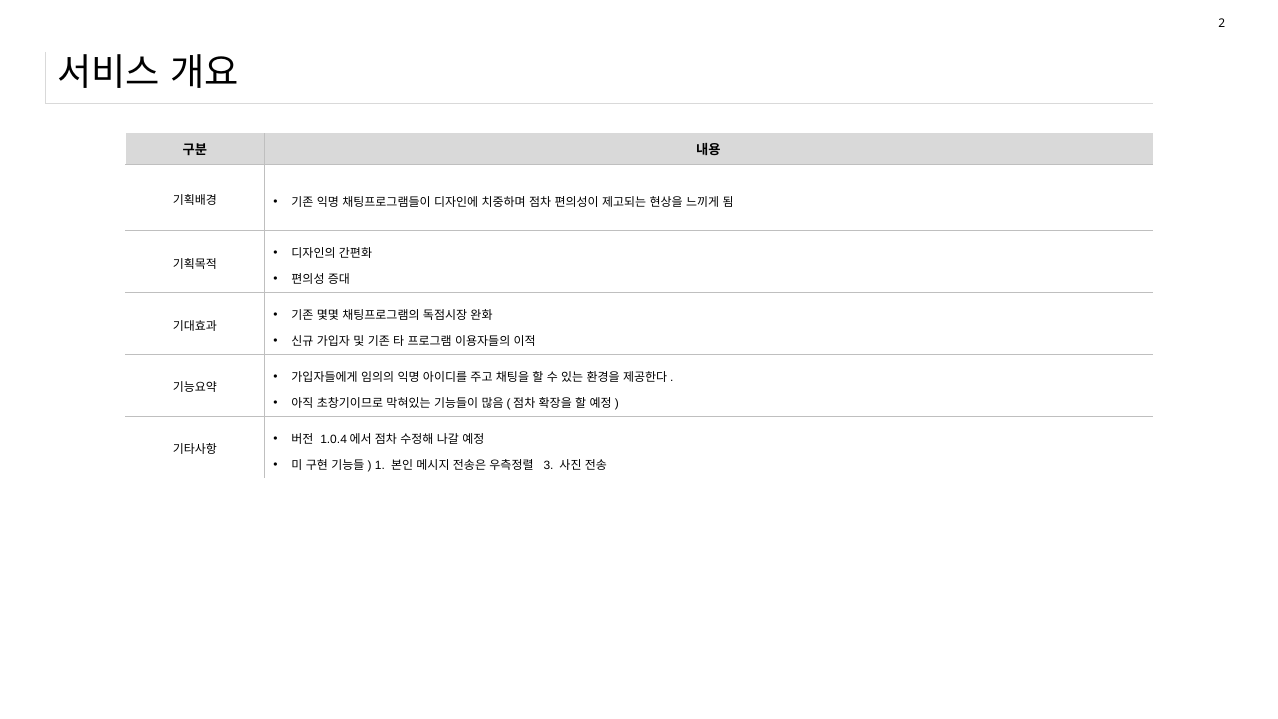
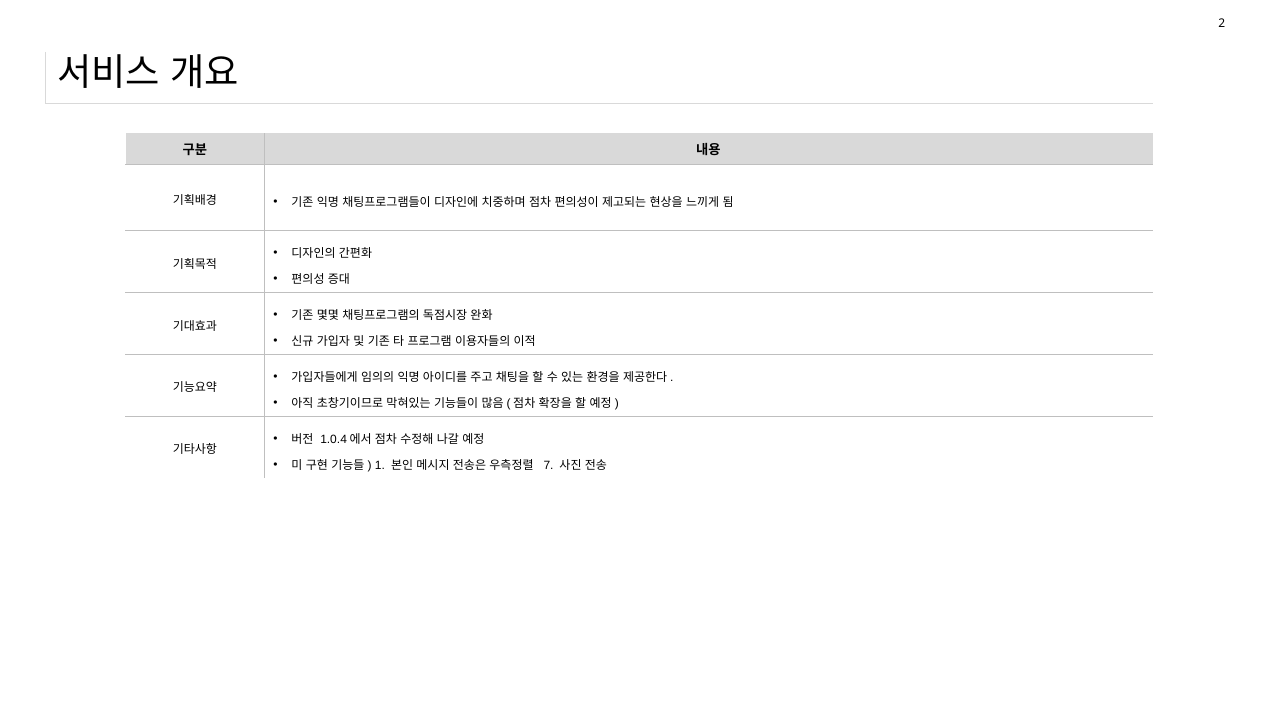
3: 3 -> 7
